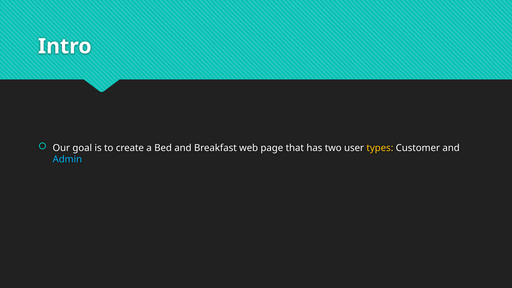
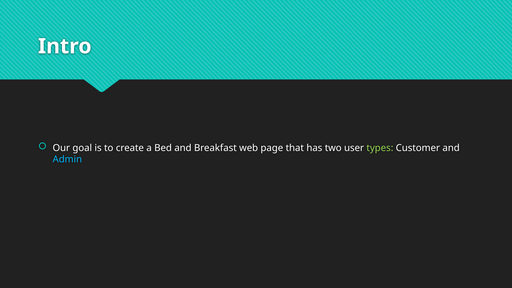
types colour: yellow -> light green
